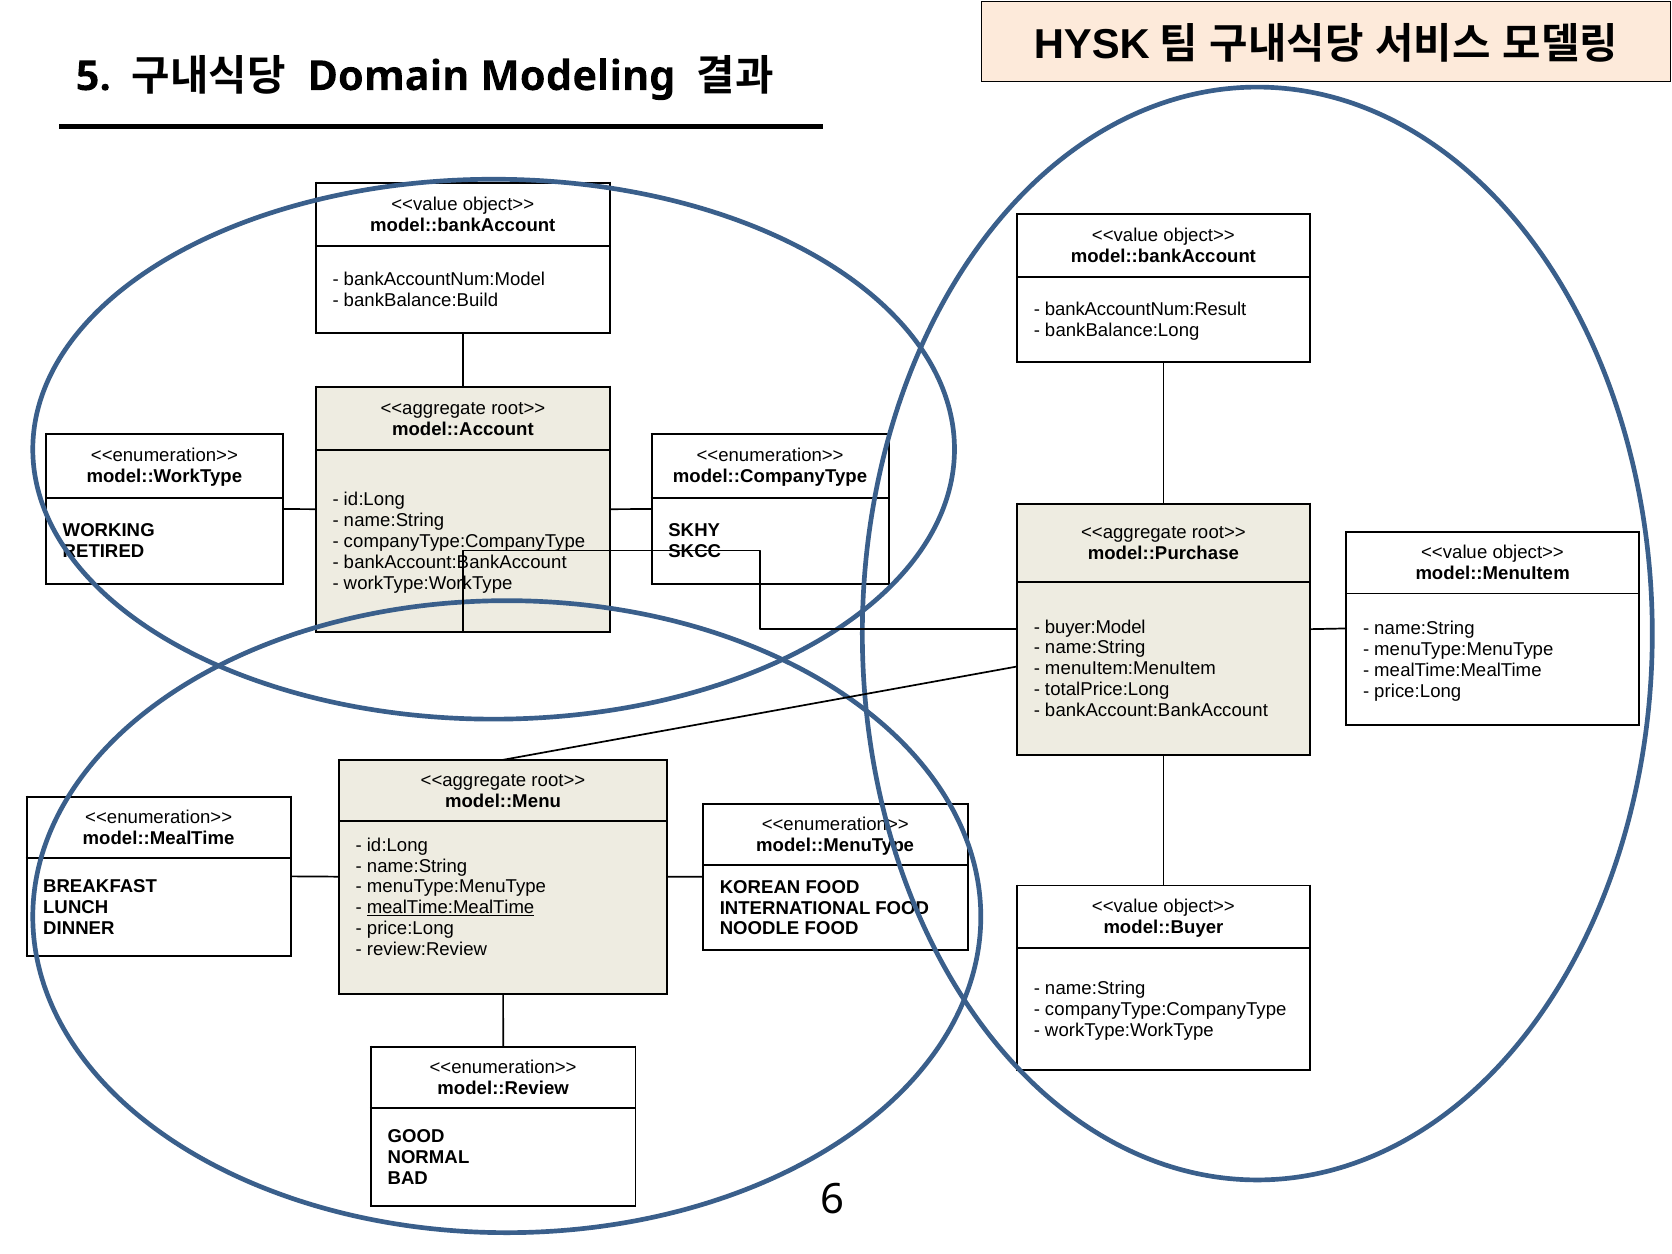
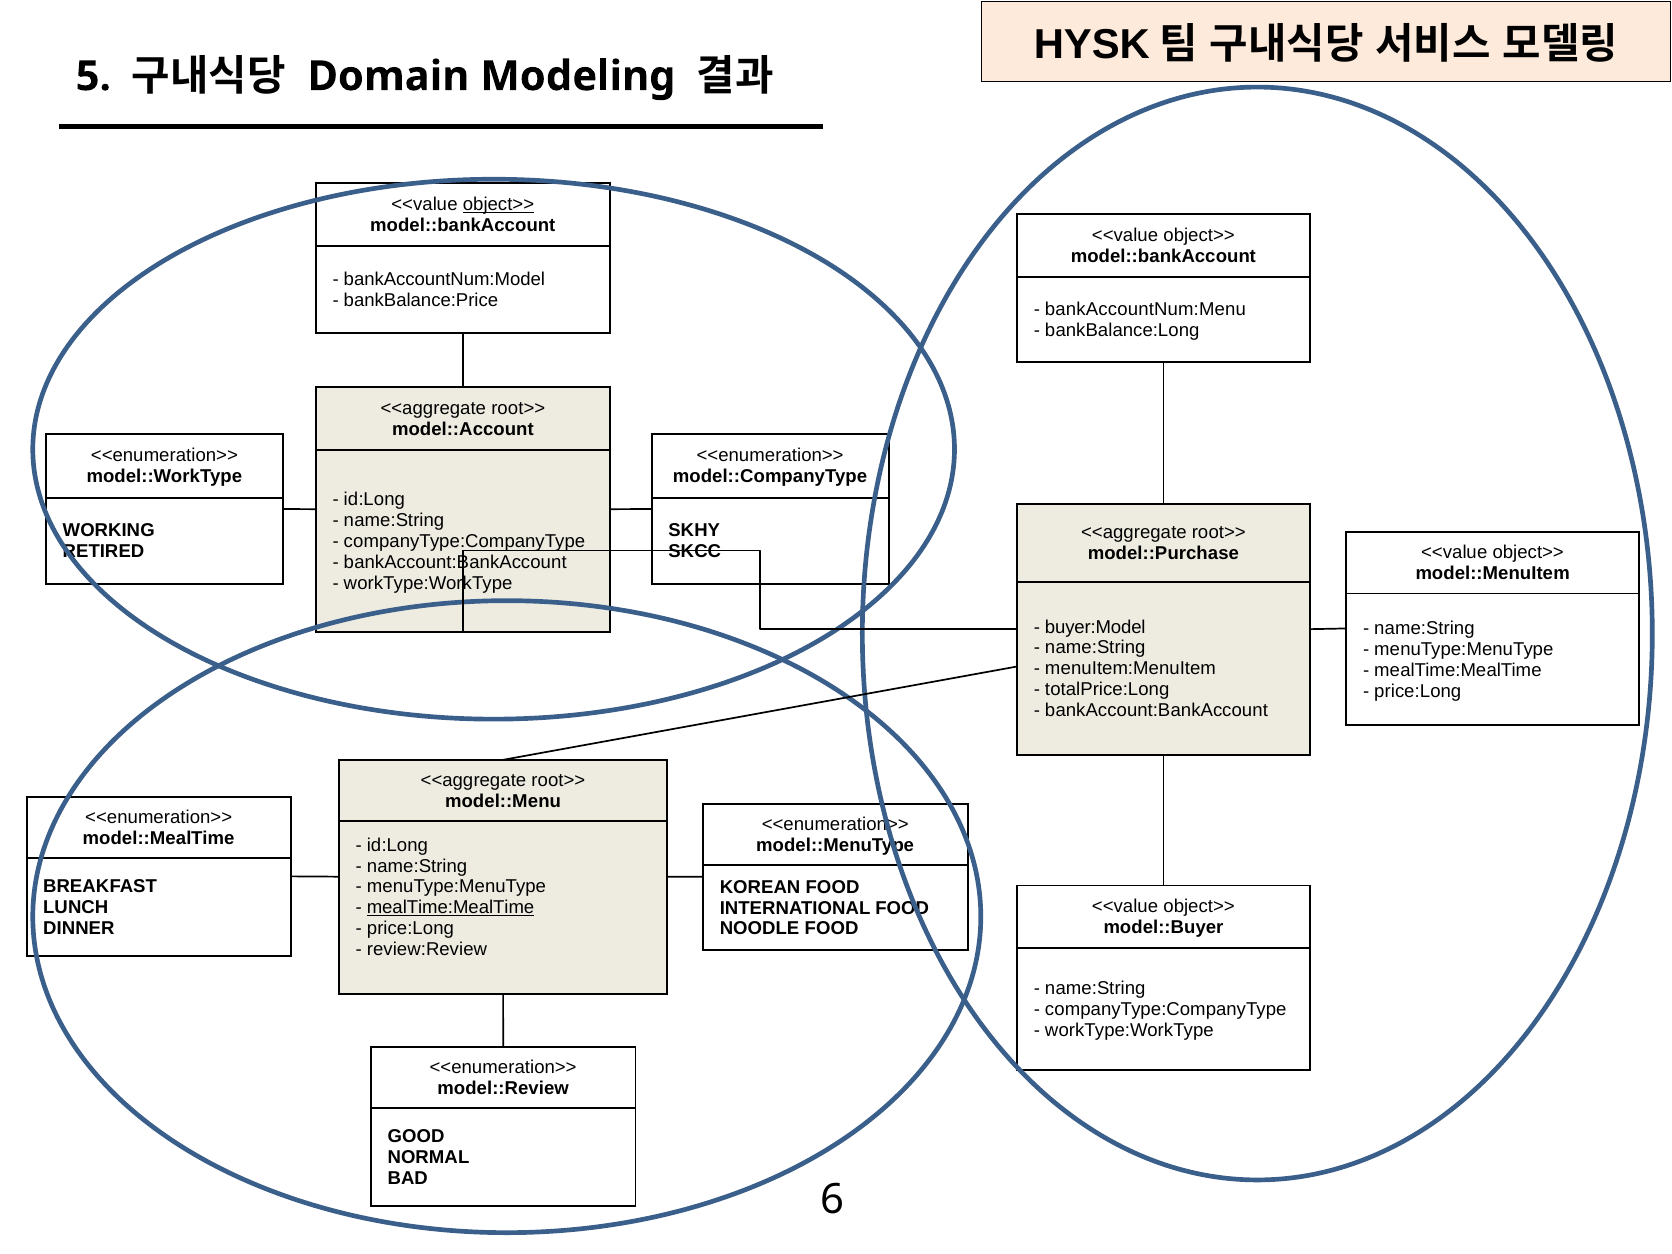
object>> at (498, 205) underline: none -> present
bankBalance:Build: bankBalance:Build -> bankBalance:Price
bankAccountNum:Result: bankAccountNum:Result -> bankAccountNum:Menu
